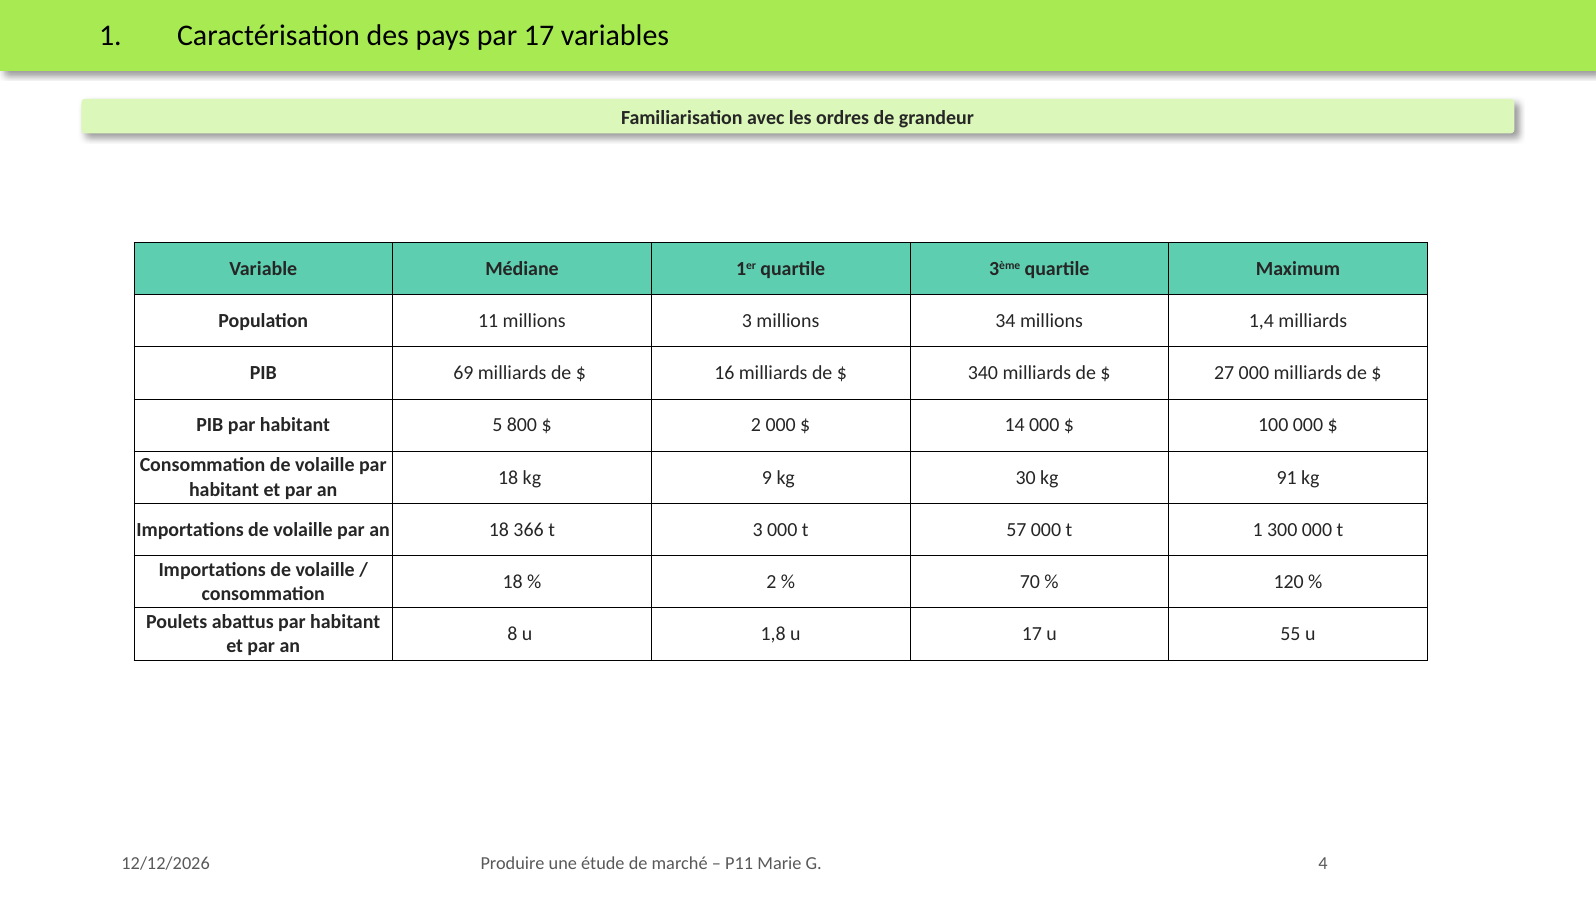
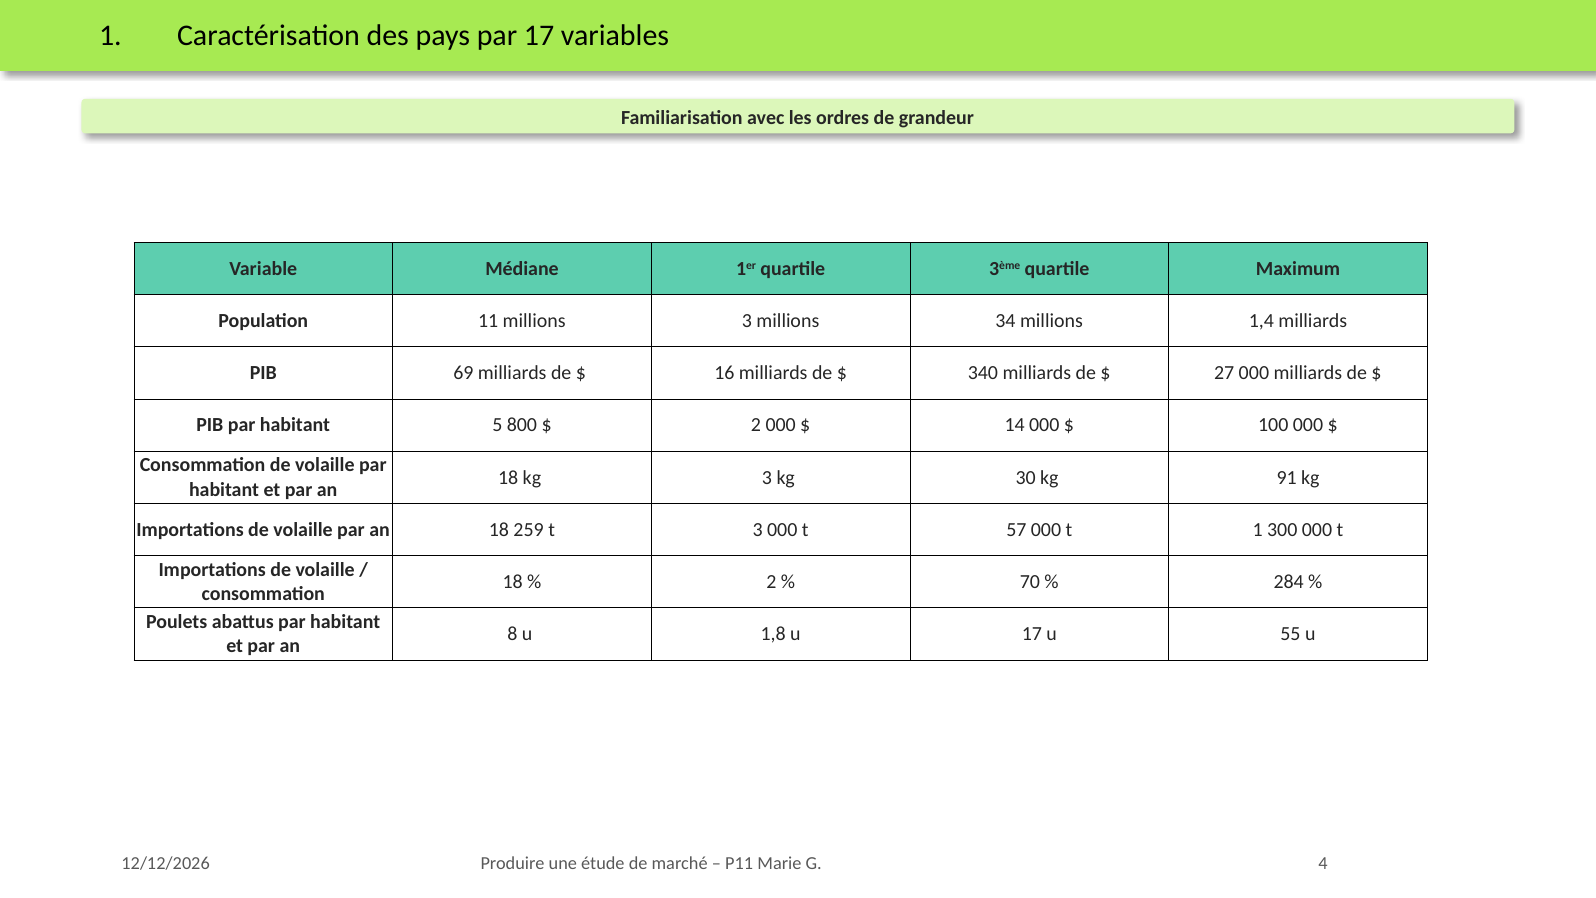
kg 9: 9 -> 3
366: 366 -> 259
120: 120 -> 284
